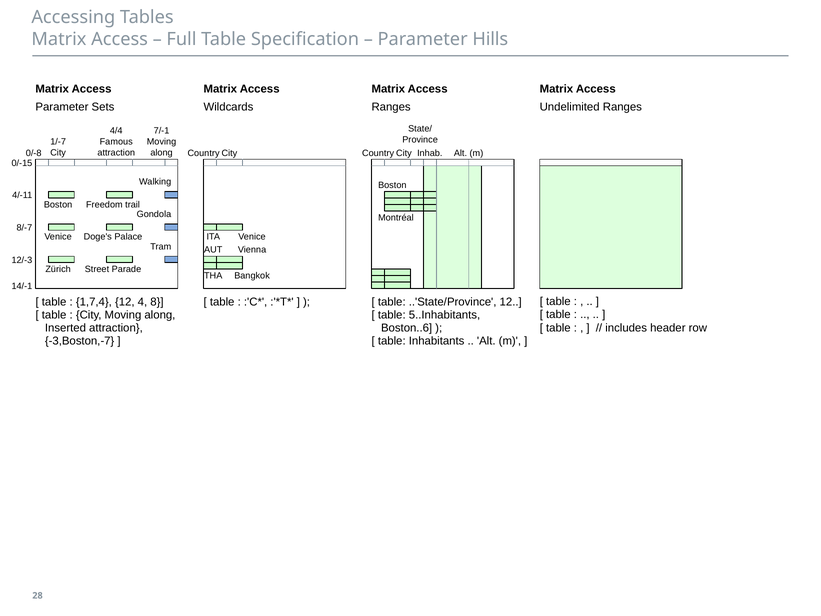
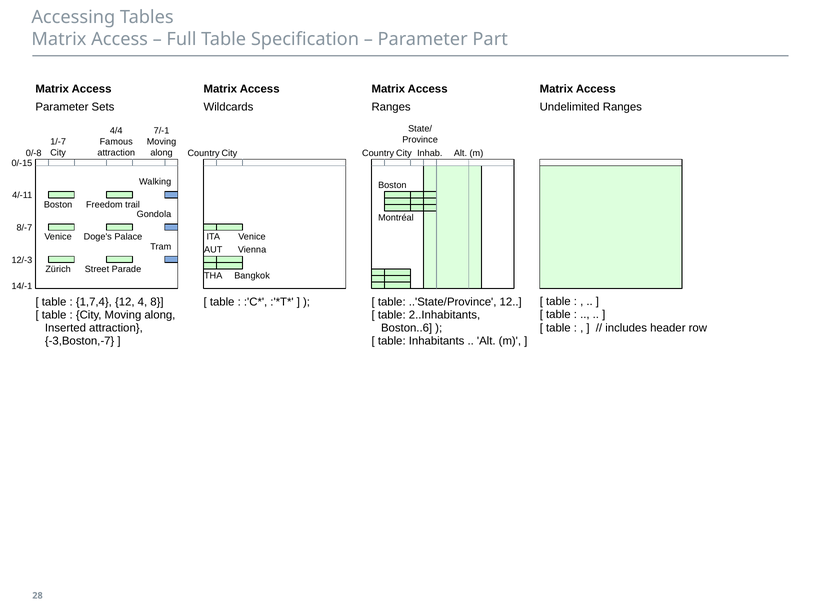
Hills: Hills -> Part
5..Inhabitants: 5..Inhabitants -> 2..Inhabitants
